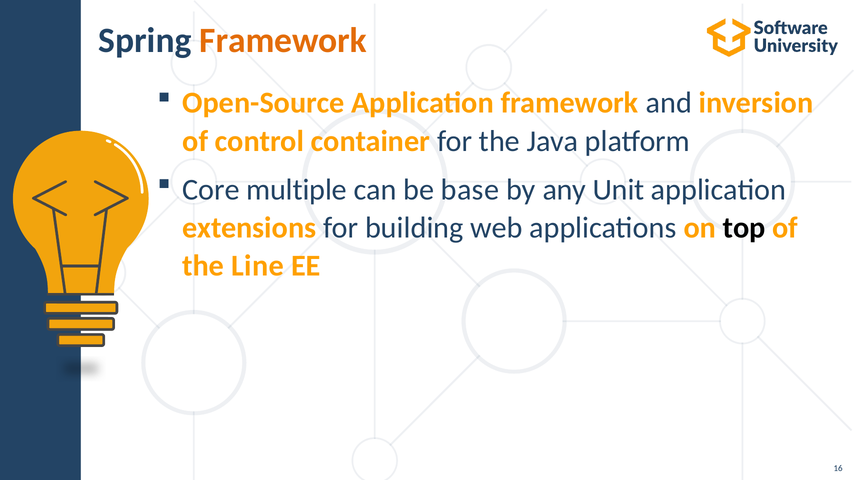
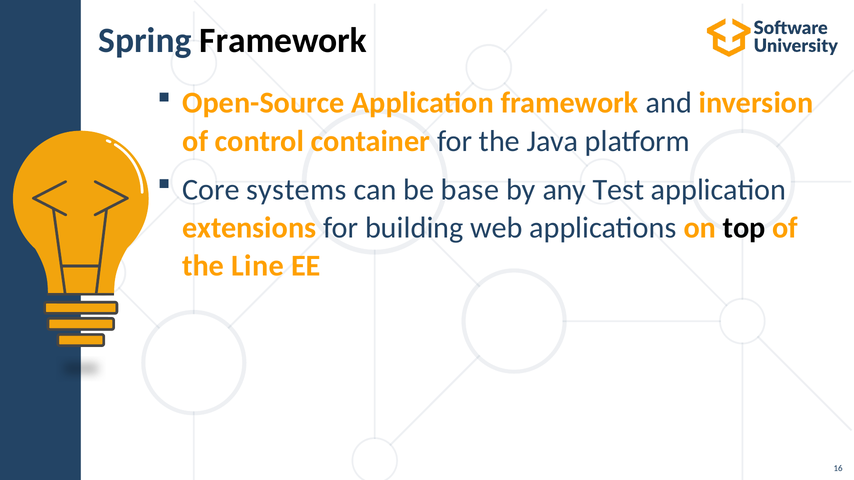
Framework at (283, 40) colour: orange -> black
multiple: multiple -> systems
Unit: Unit -> Test
